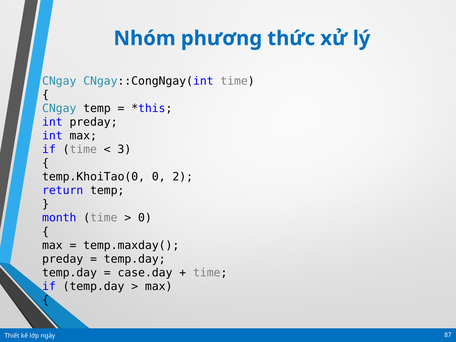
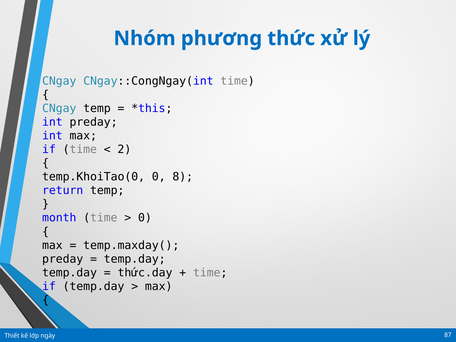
3: 3 -> 2
2: 2 -> 8
case.day: case.day -> thức.day
